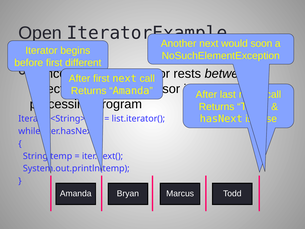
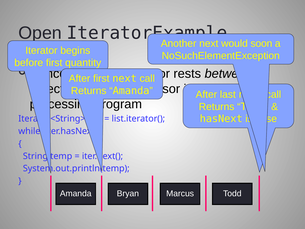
different: different -> quantity
